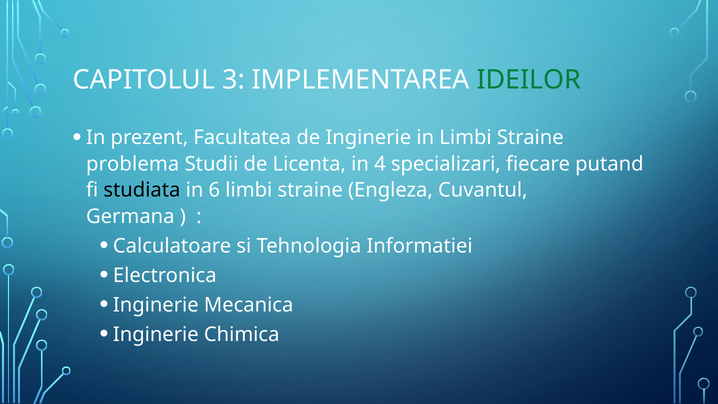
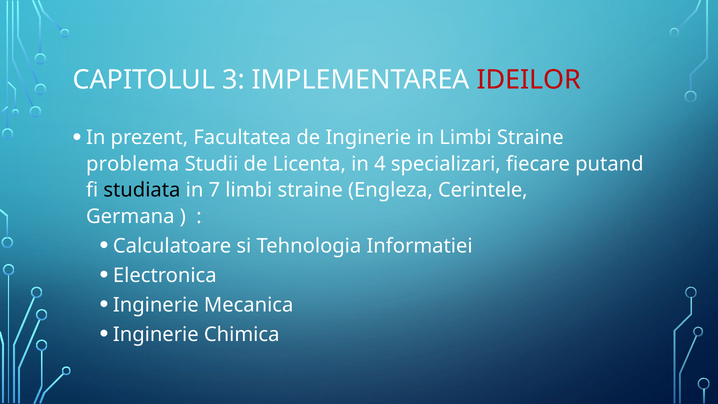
IDEILOR colour: green -> red
6: 6 -> 7
Cuvantul: Cuvantul -> Cerintele
